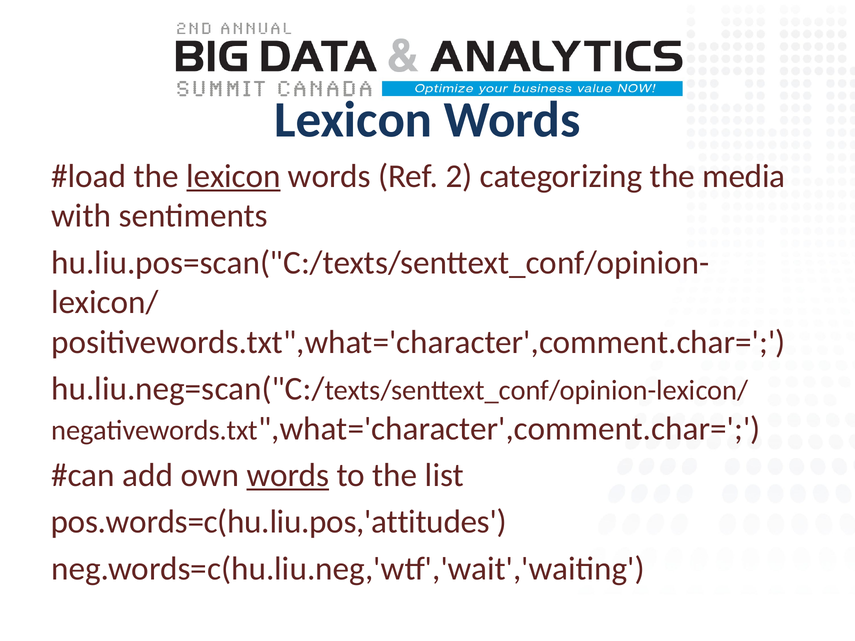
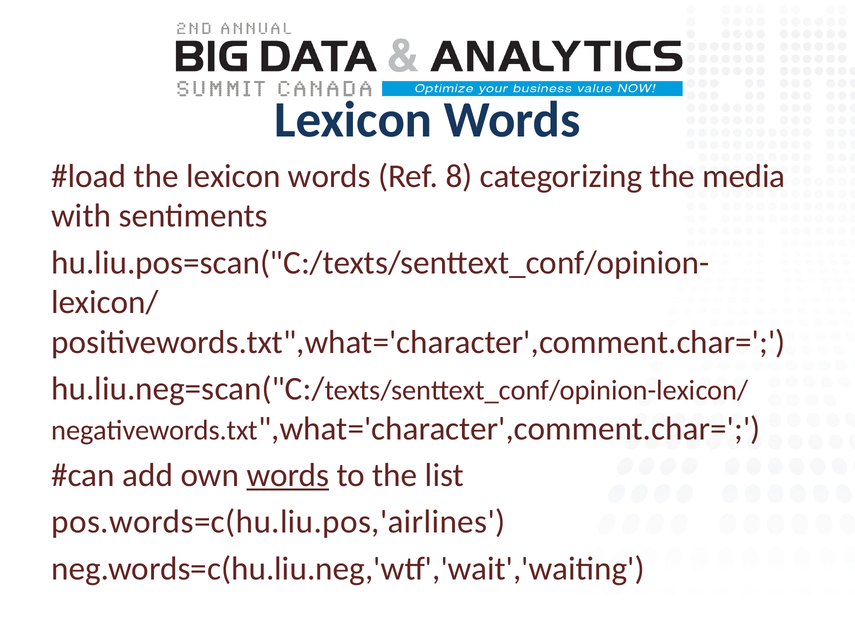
lexicon at (233, 176) underline: present -> none
2: 2 -> 8
pos.words=c(hu.liu.pos,'attitudes: pos.words=c(hu.liu.pos,'attitudes -> pos.words=c(hu.liu.pos,'airlines
